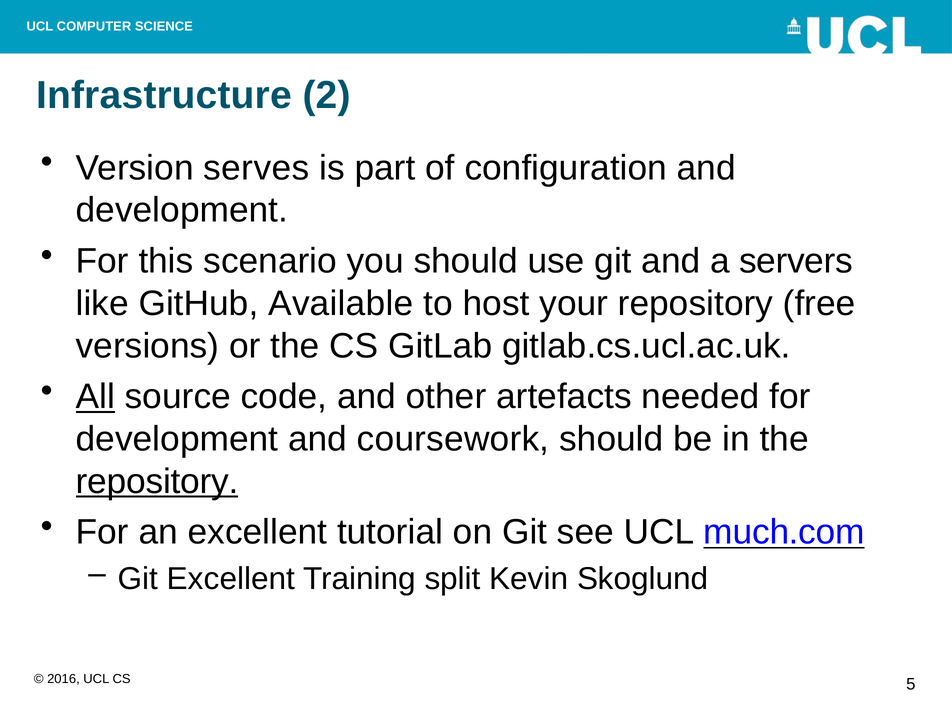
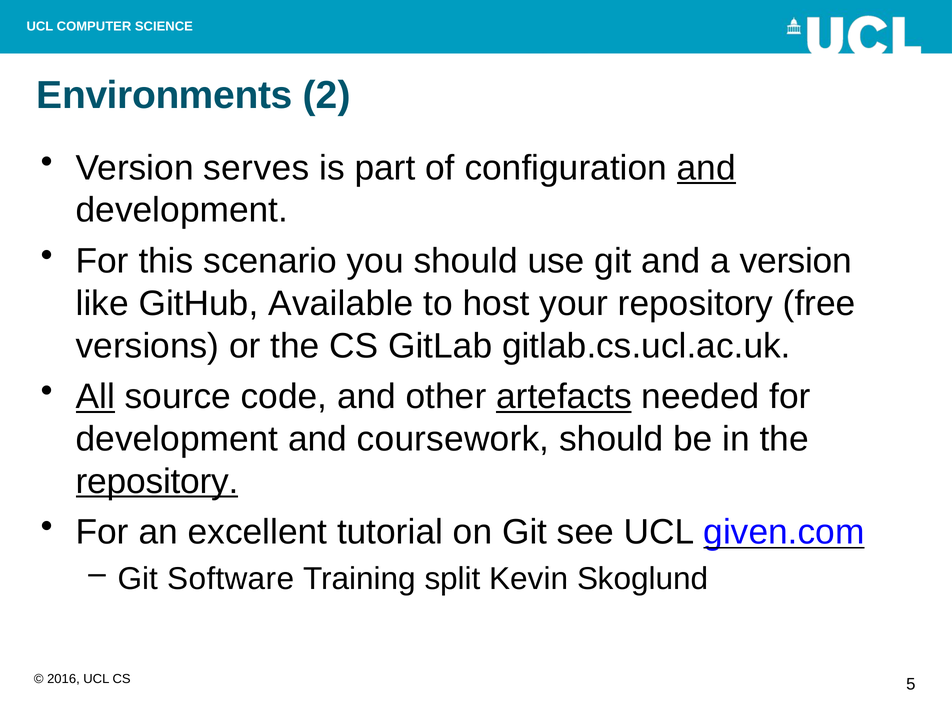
Infrastructure: Infrastructure -> Environments
and at (706, 168) underline: none -> present
a servers: servers -> version
artefacts underline: none -> present
much.com: much.com -> given.com
Git Excellent: Excellent -> Software
